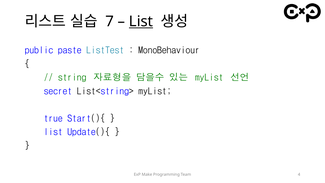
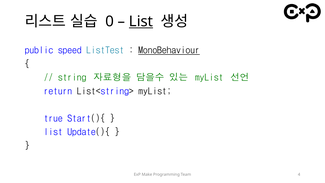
7: 7 -> 0
paste: paste -> speed
MonoBehaviour underline: none -> present
secret: secret -> return
